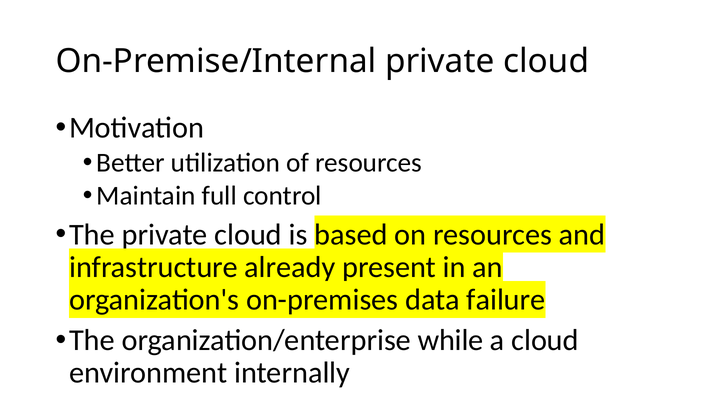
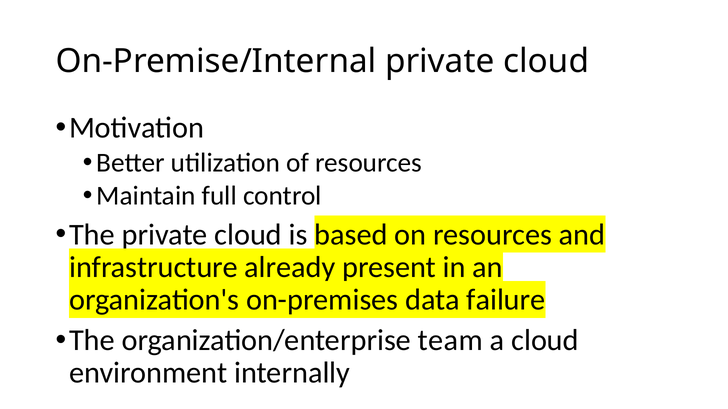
while: while -> team
